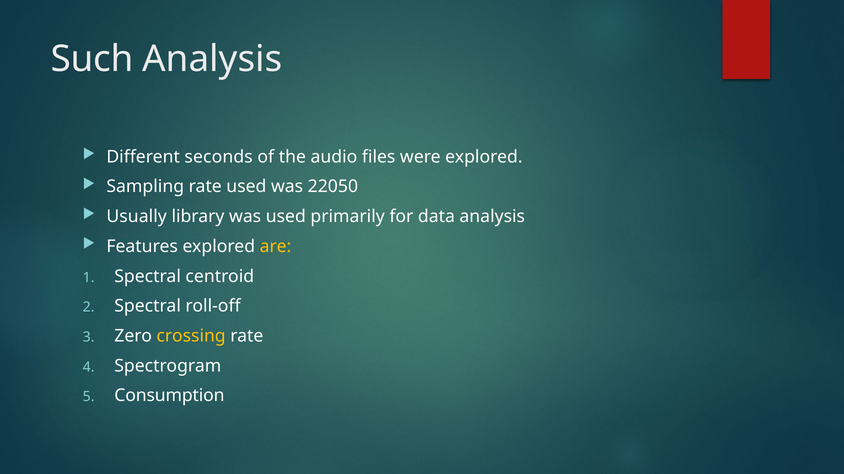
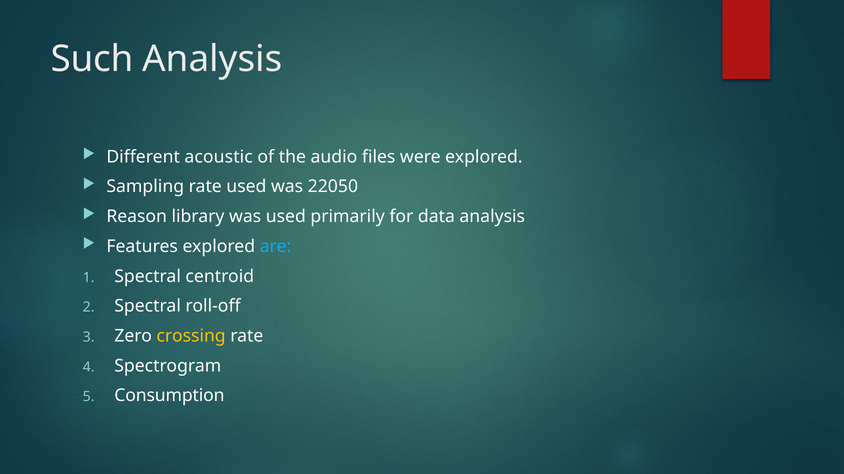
seconds: seconds -> acoustic
Usually: Usually -> Reason
are colour: yellow -> light blue
